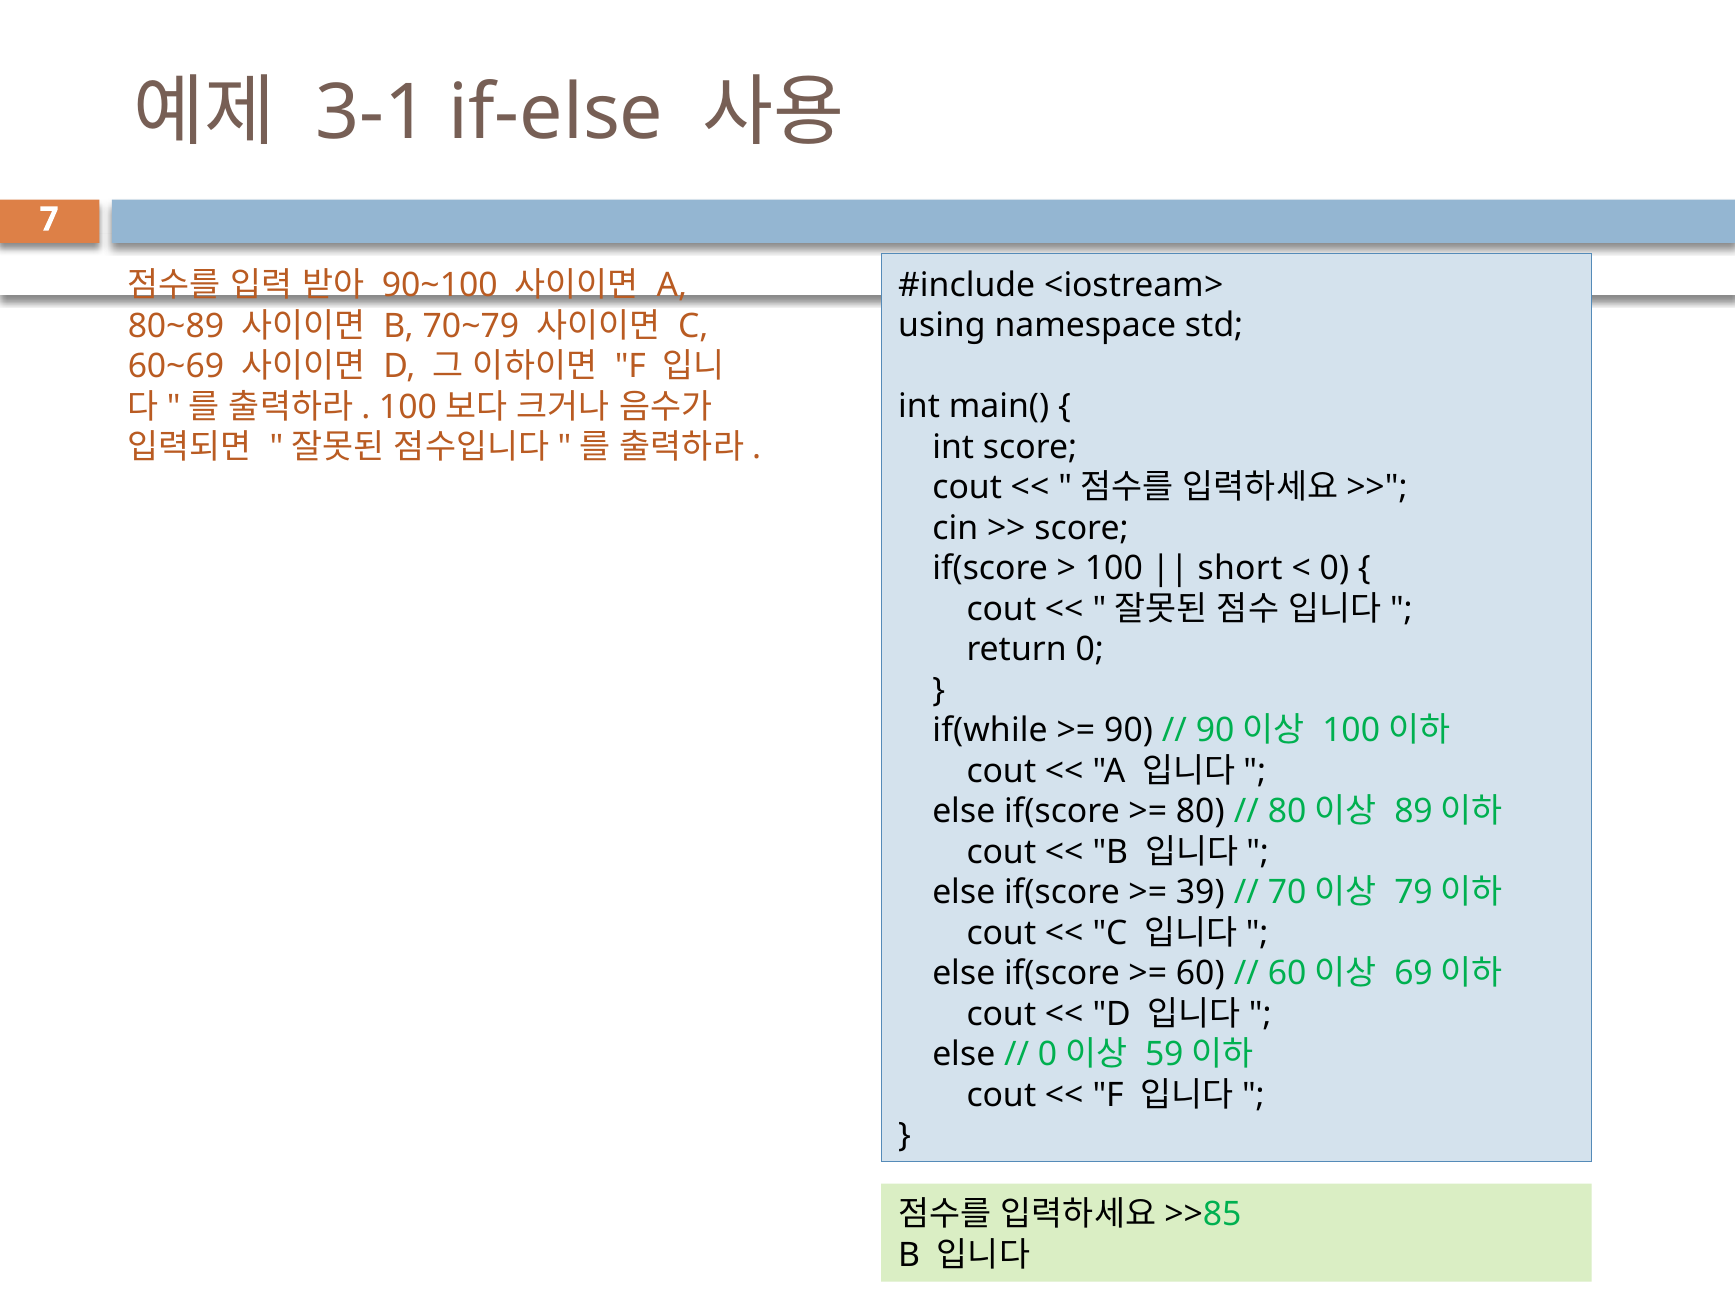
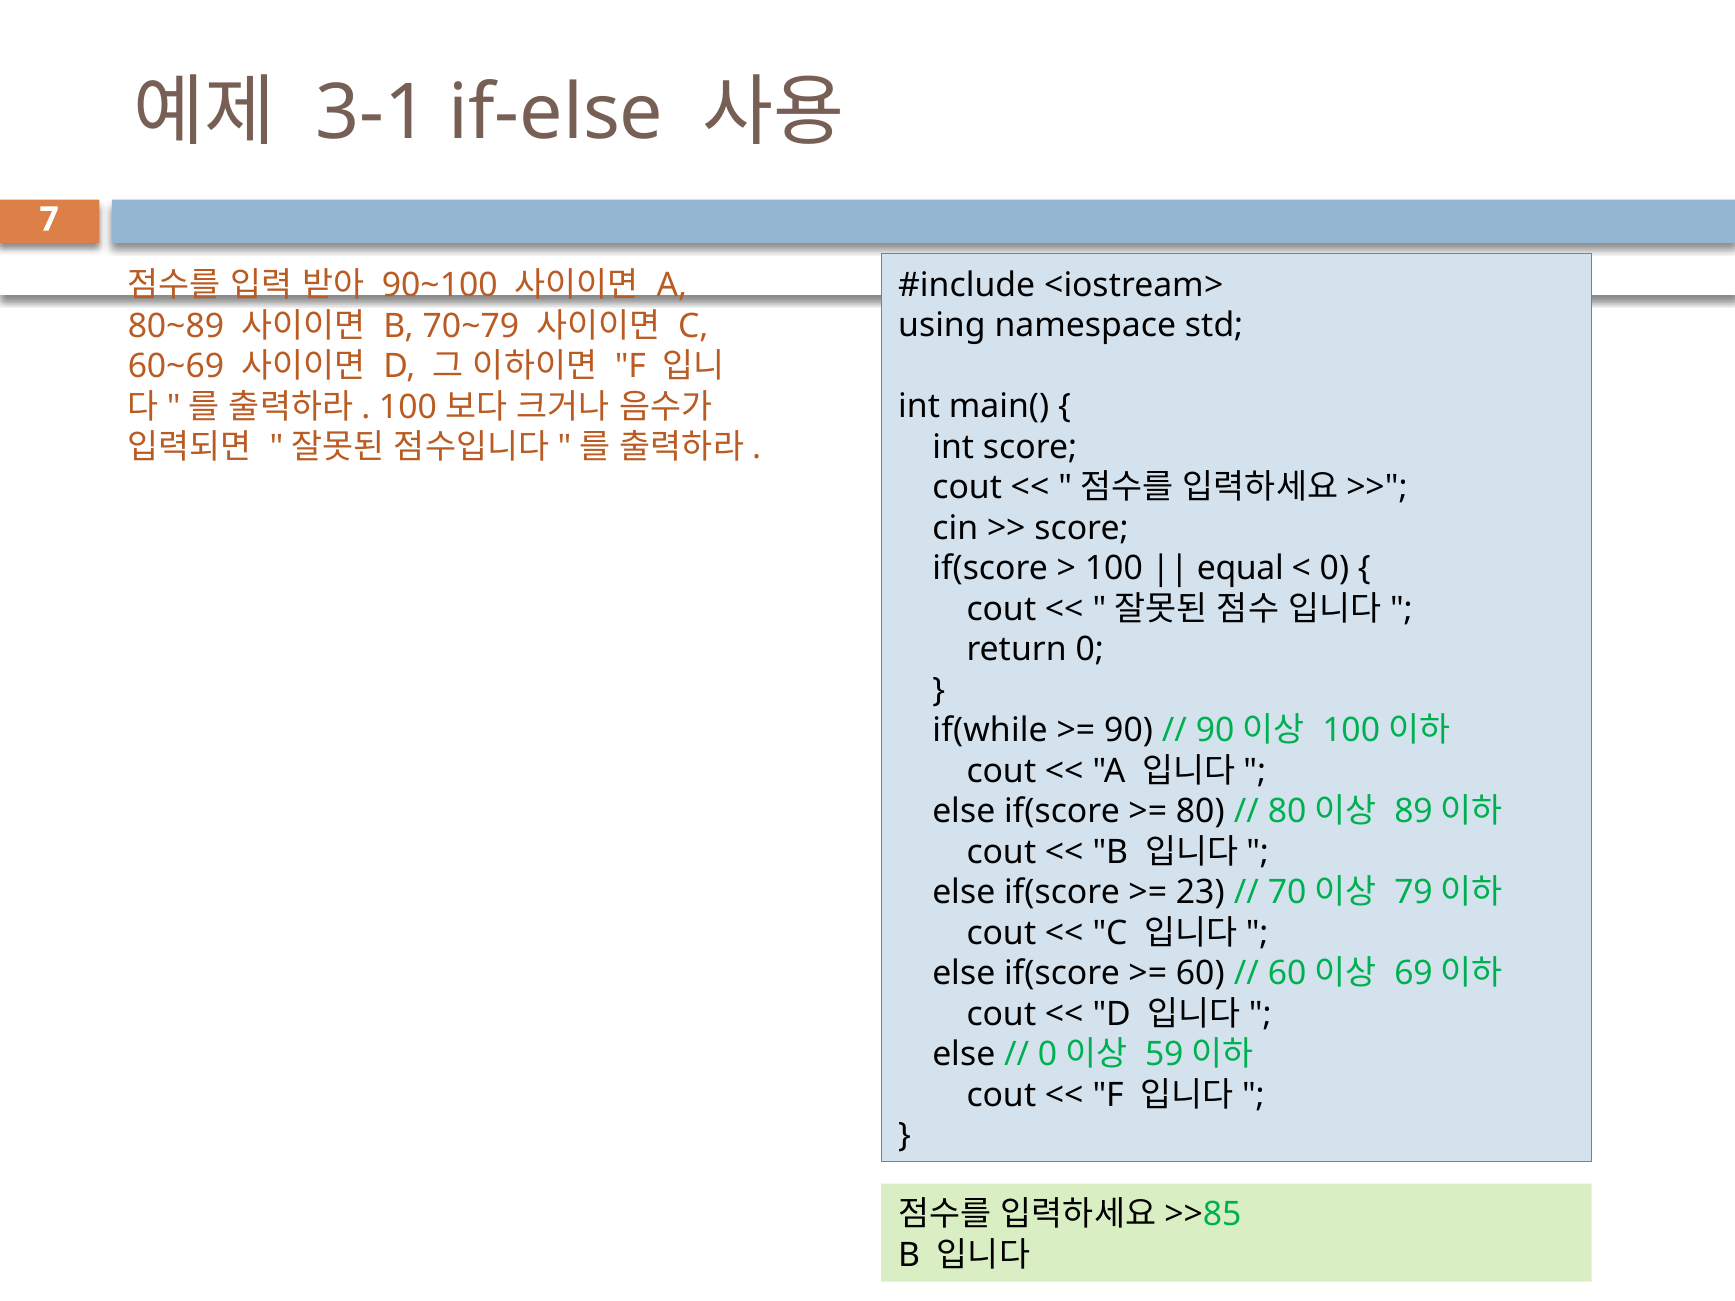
short: short -> equal
39: 39 -> 23
